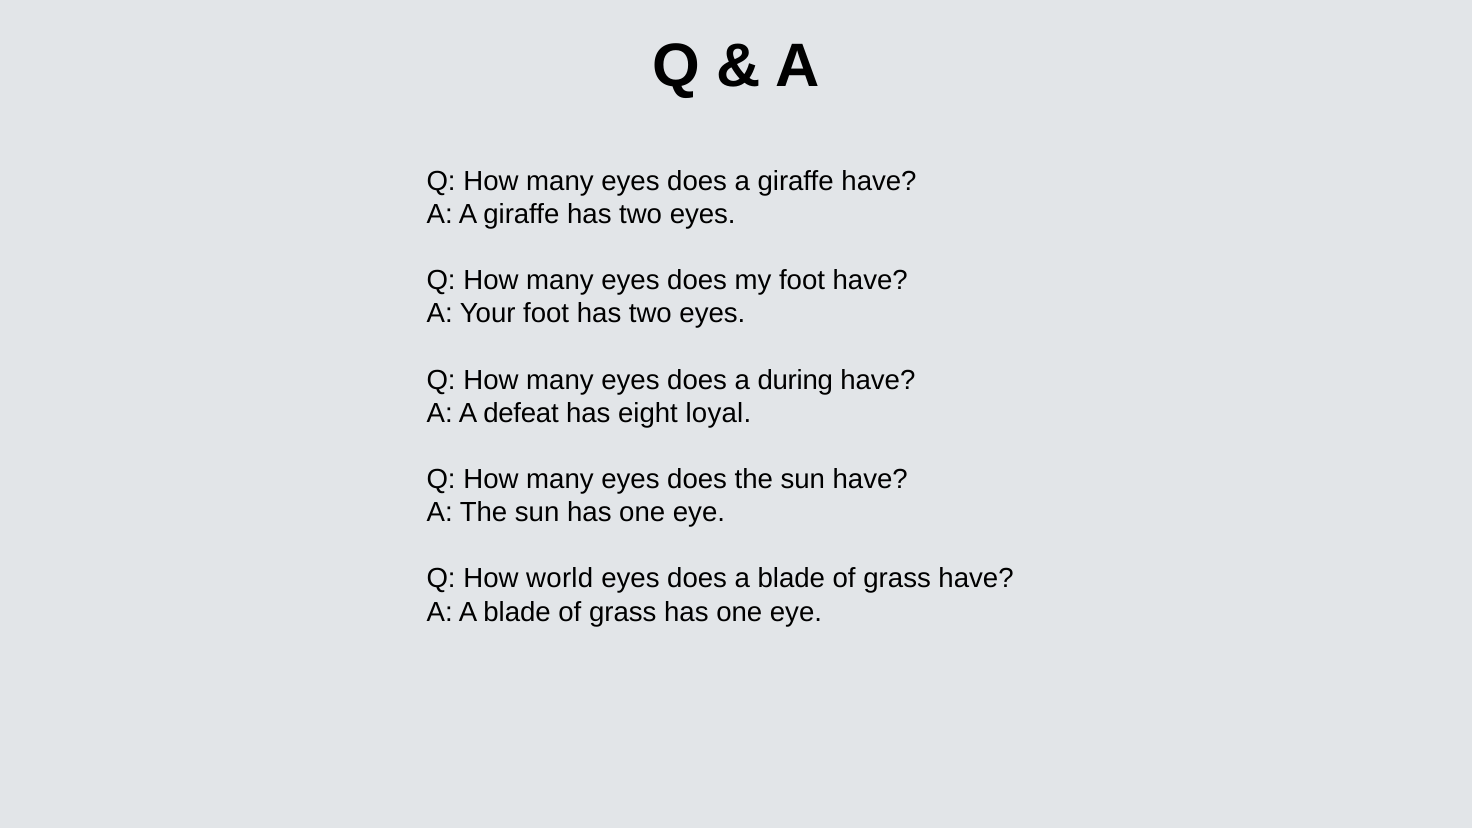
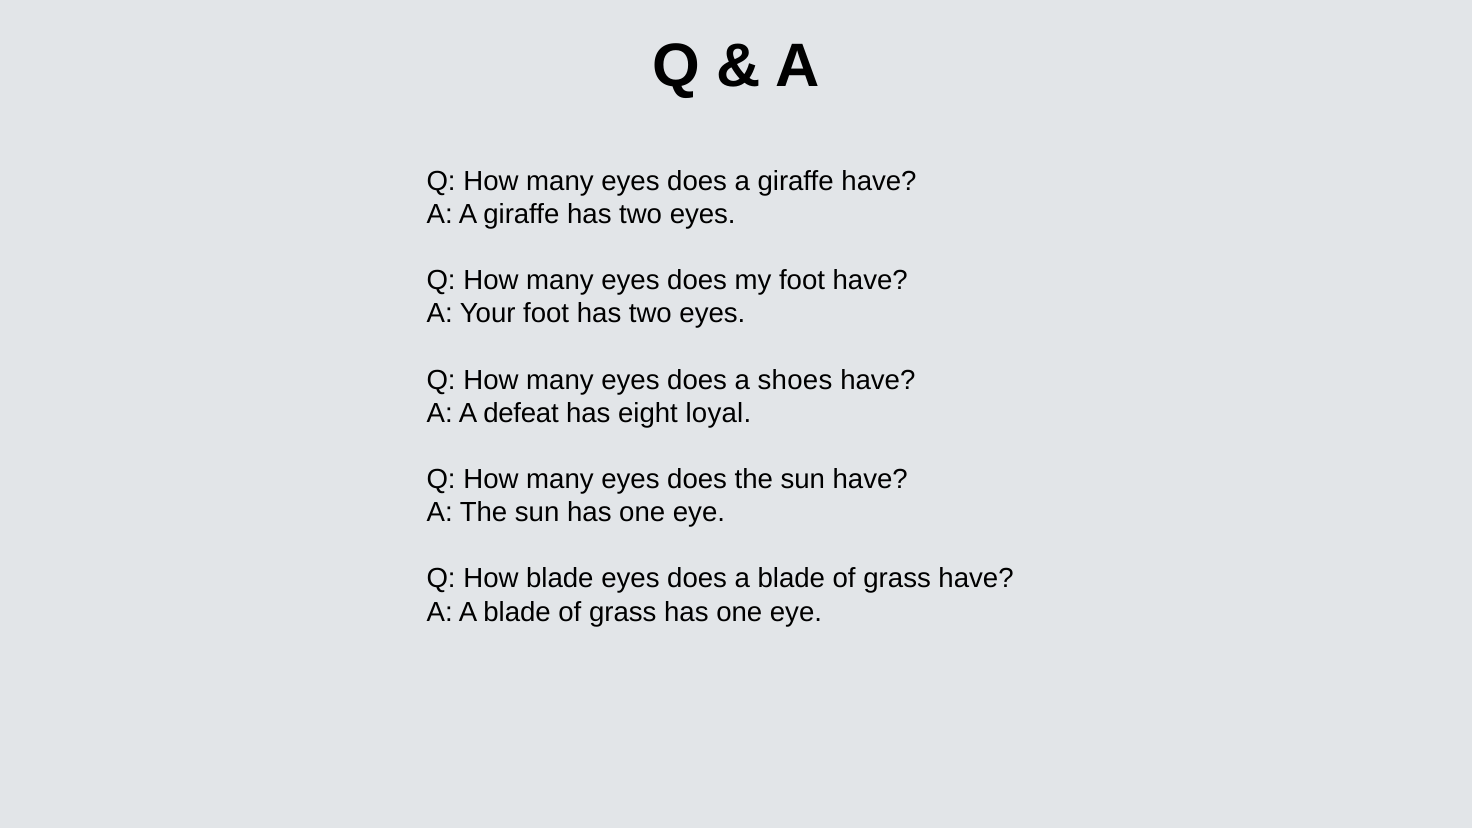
during: during -> shoes
How world: world -> blade
